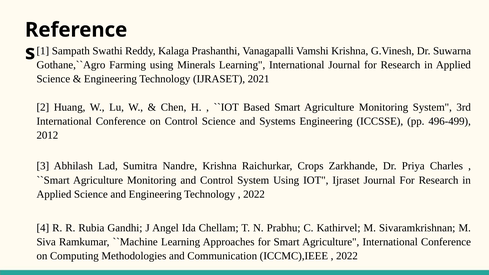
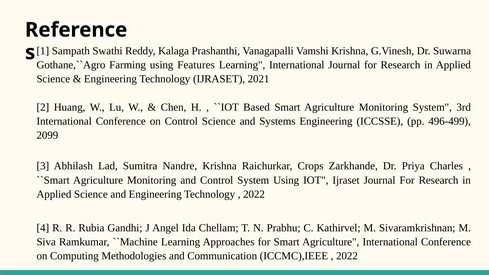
Minerals: Minerals -> Features
2012: 2012 -> 2099
